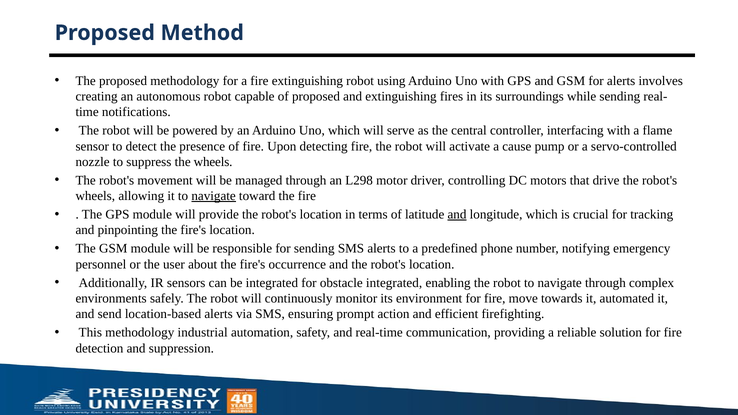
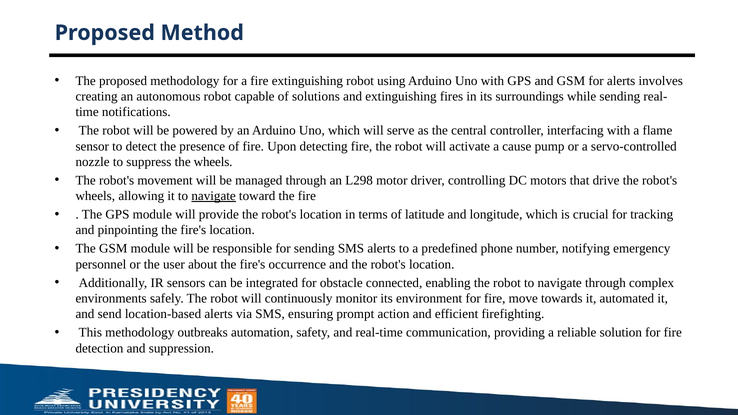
of proposed: proposed -> solutions
and at (457, 215) underline: present -> none
obstacle integrated: integrated -> connected
industrial: industrial -> outbreaks
